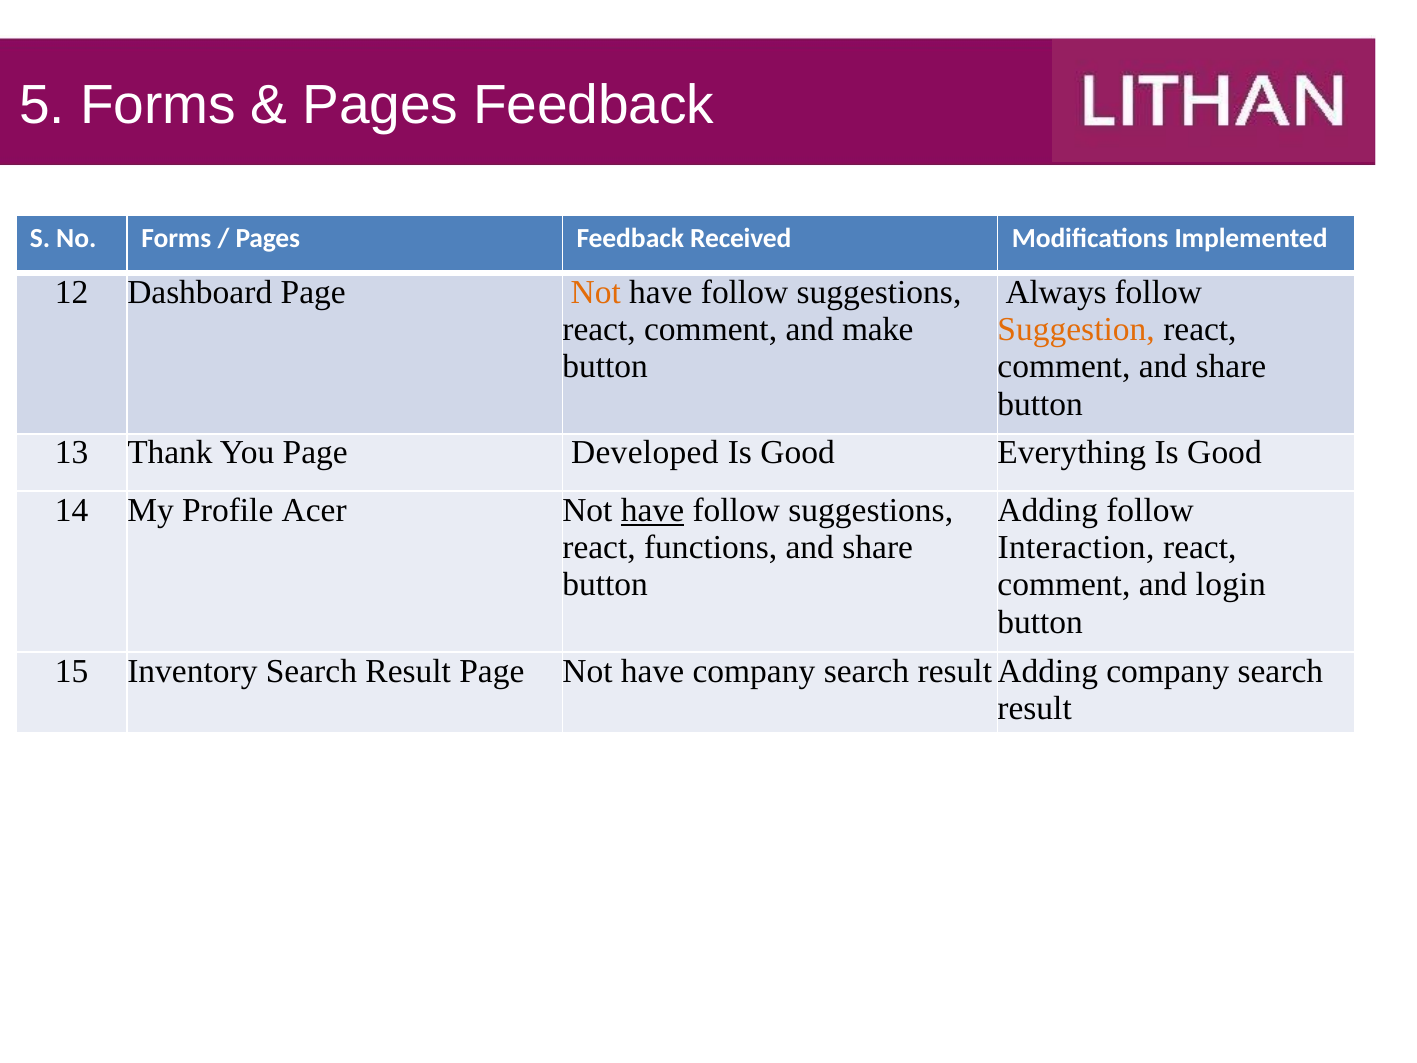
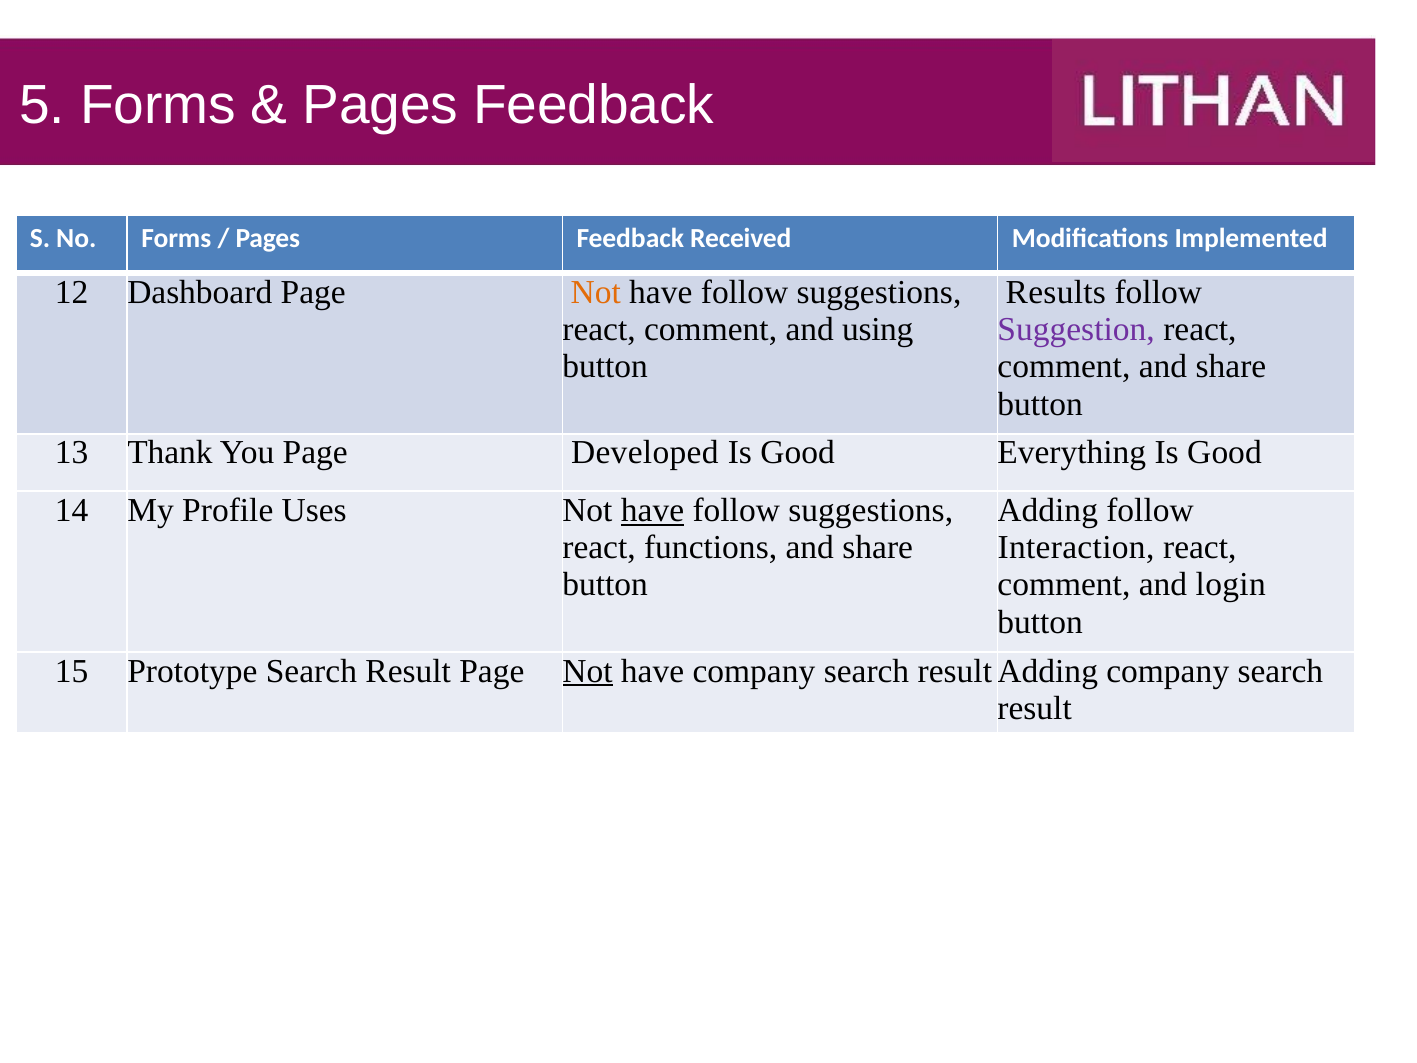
Always: Always -> Results
make: make -> using
Suggestion colour: orange -> purple
Acer: Acer -> Uses
Inventory: Inventory -> Prototype
Not at (587, 671) underline: none -> present
